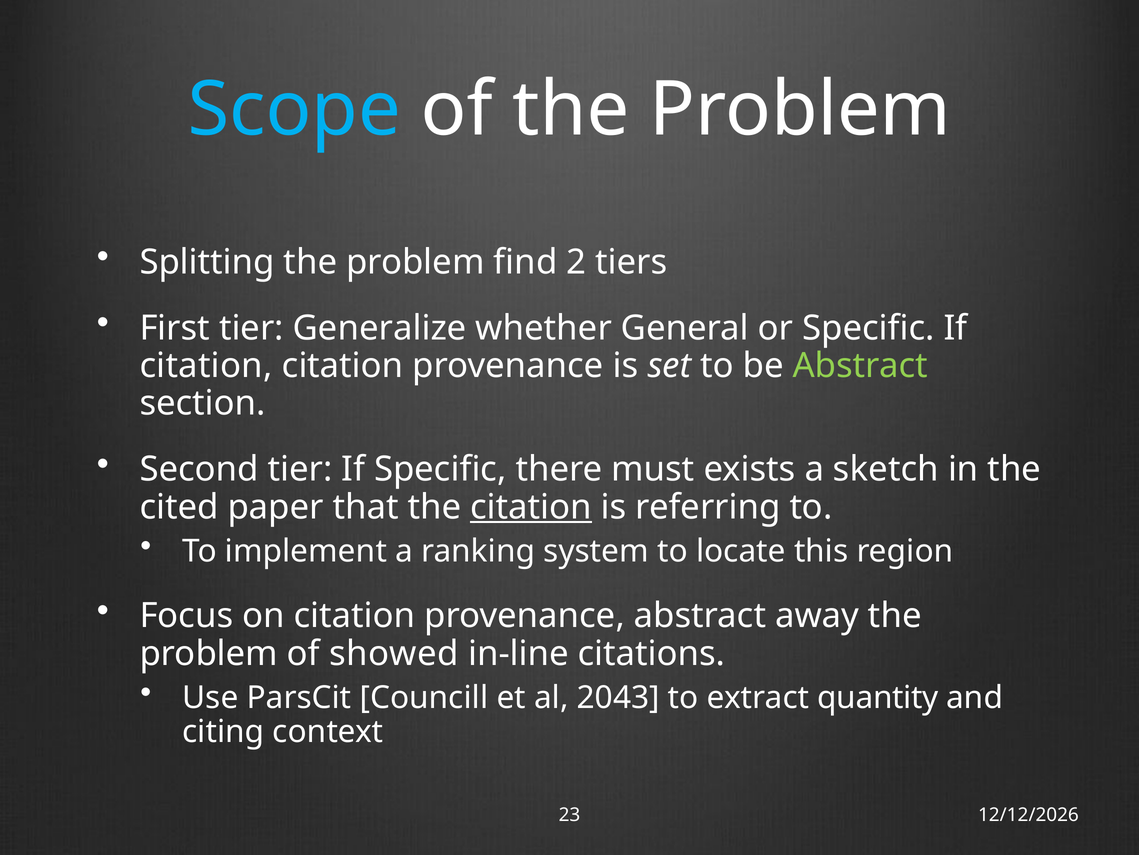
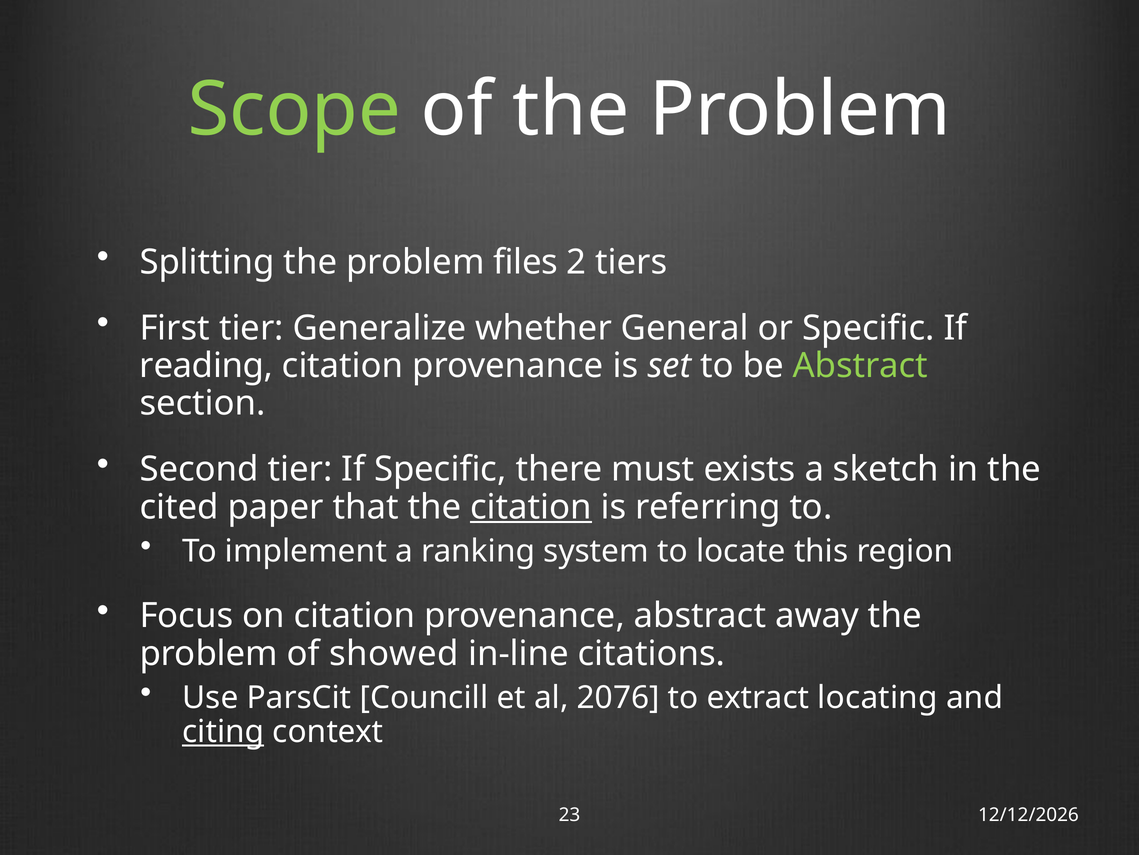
Scope colour: light blue -> light green
find: find -> files
citation at (206, 365): citation -> reading
2043: 2043 -> 2076
quantity: quantity -> locating
citing underline: none -> present
